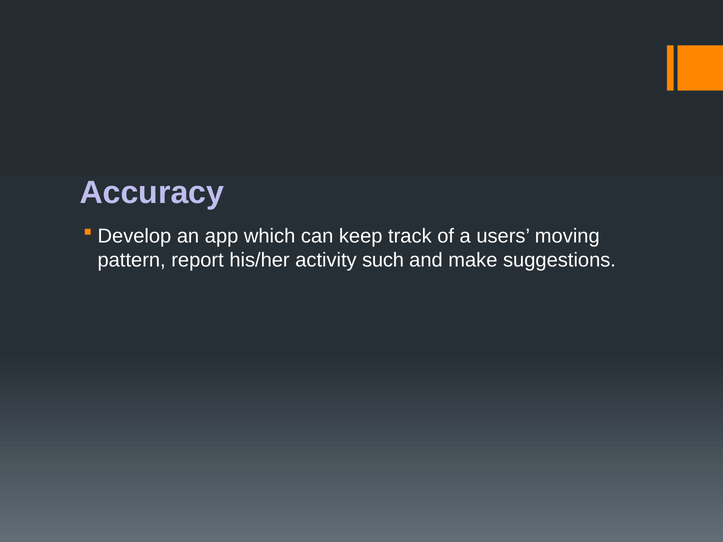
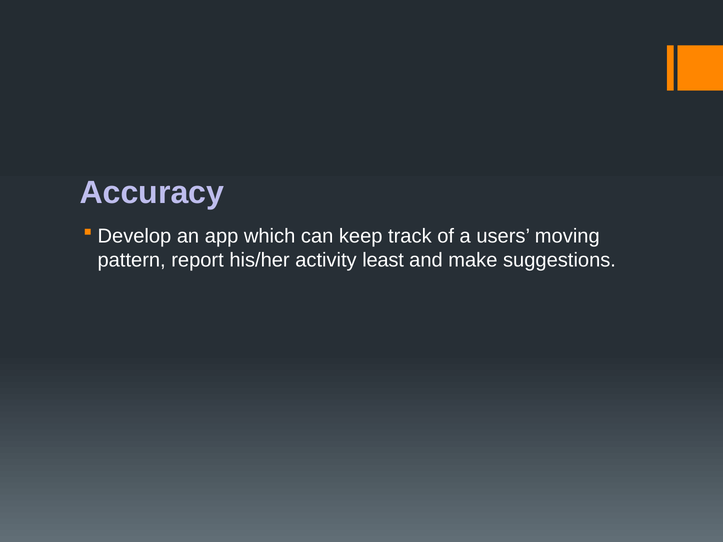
such: such -> least
